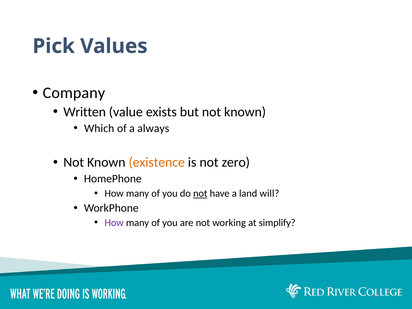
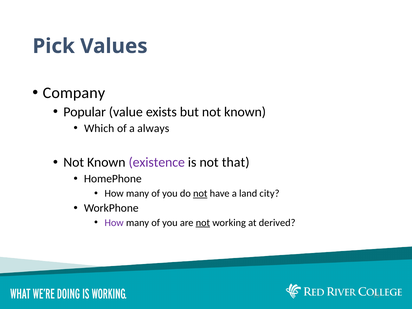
Written: Written -> Popular
existence colour: orange -> purple
zero: zero -> that
will: will -> city
not at (203, 223) underline: none -> present
simplify: simplify -> derived
